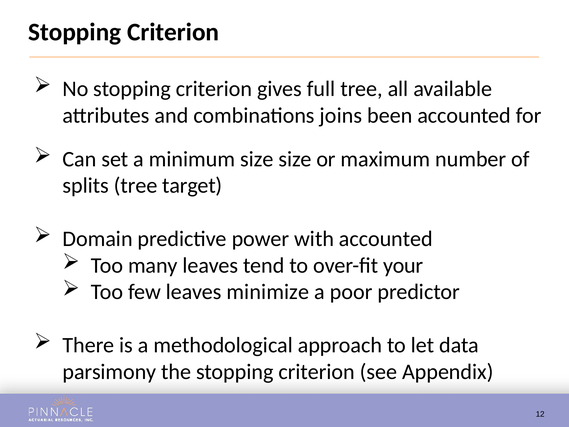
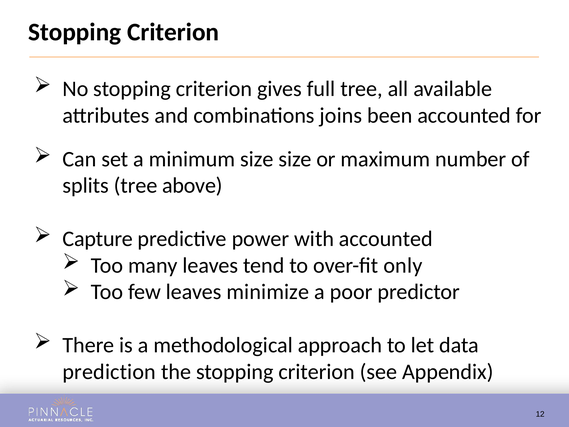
target: target -> above
Domain: Domain -> Capture
your: your -> only
parsimony: parsimony -> prediction
